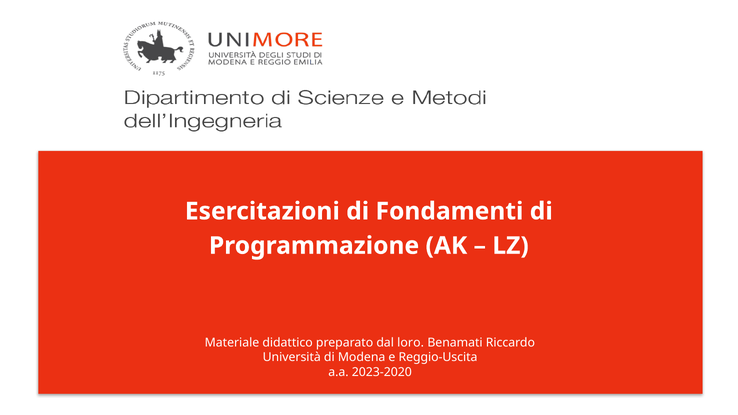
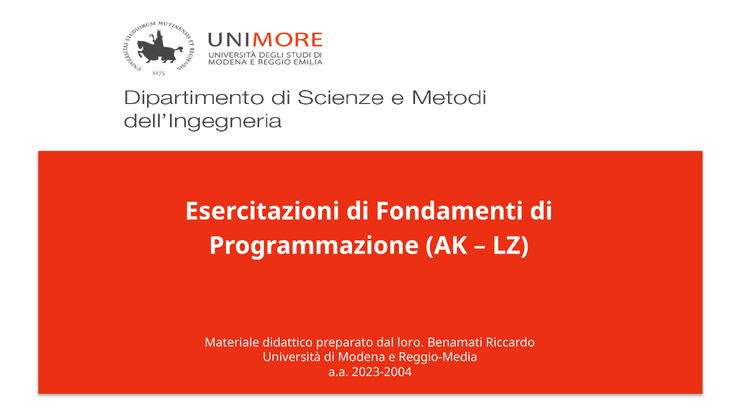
Reggio-Uscita: Reggio-Uscita -> Reggio-Media
2023-2020: 2023-2020 -> 2023-2004
